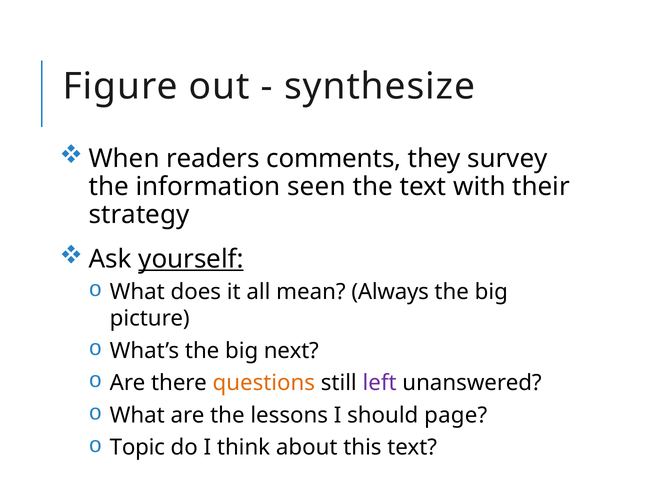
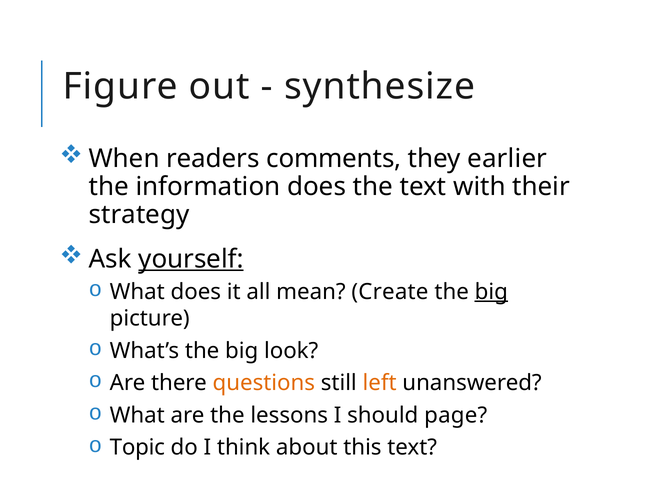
survey: survey -> earlier
information seen: seen -> does
Always: Always -> Create
big at (491, 292) underline: none -> present
next: next -> look
left colour: purple -> orange
